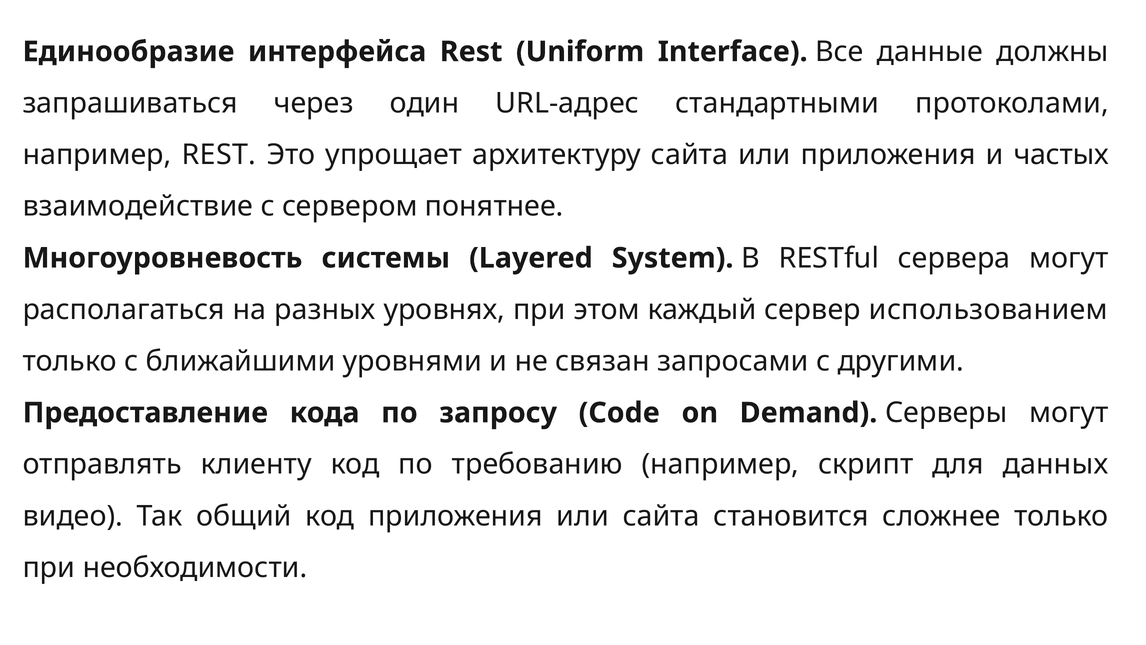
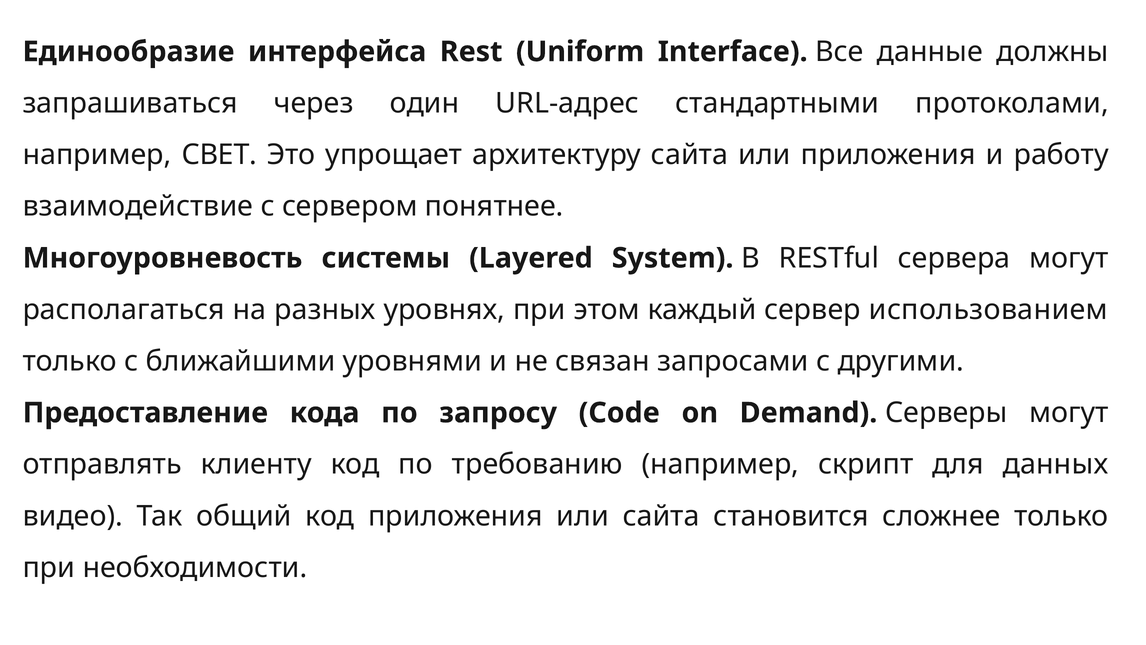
например REST: REST -> СВЕТ
частых: частых -> работу
